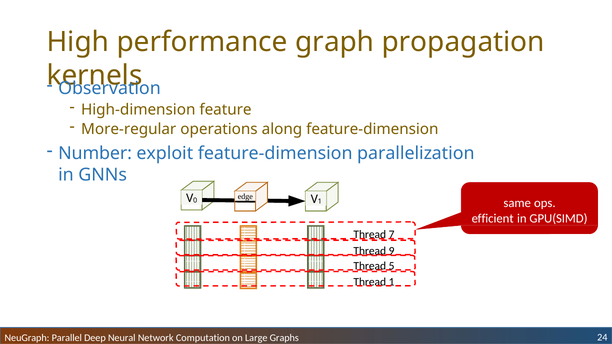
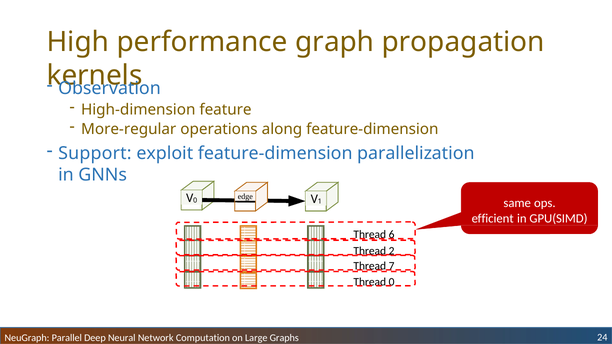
Number: Number -> Support
7: 7 -> 6
9: 9 -> 2
5: 5 -> 7
Thread 1: 1 -> 0
